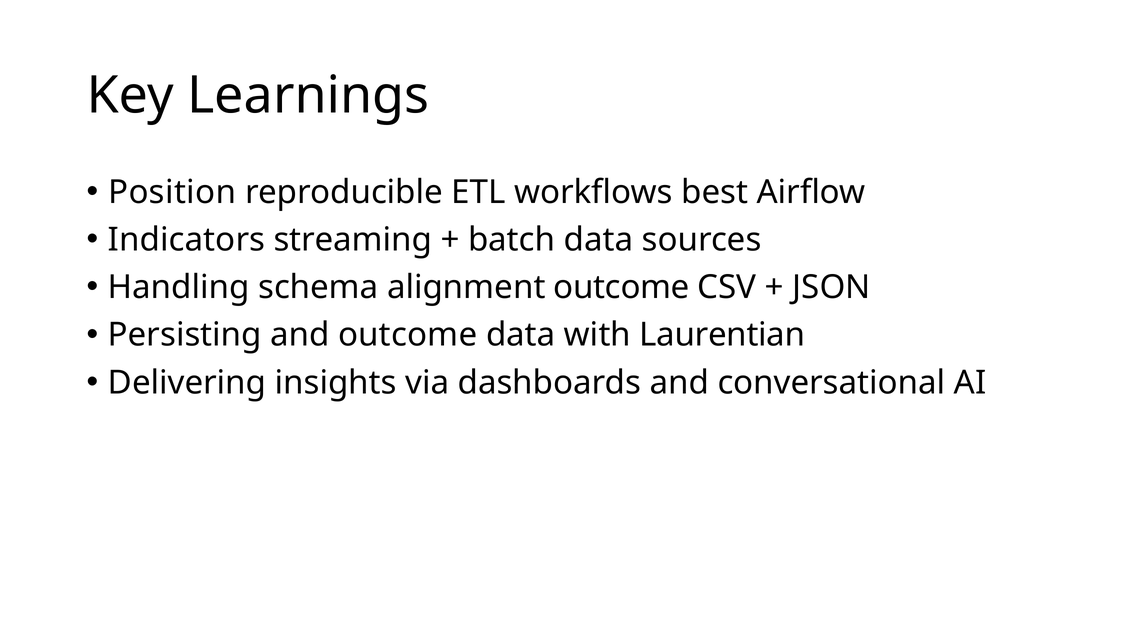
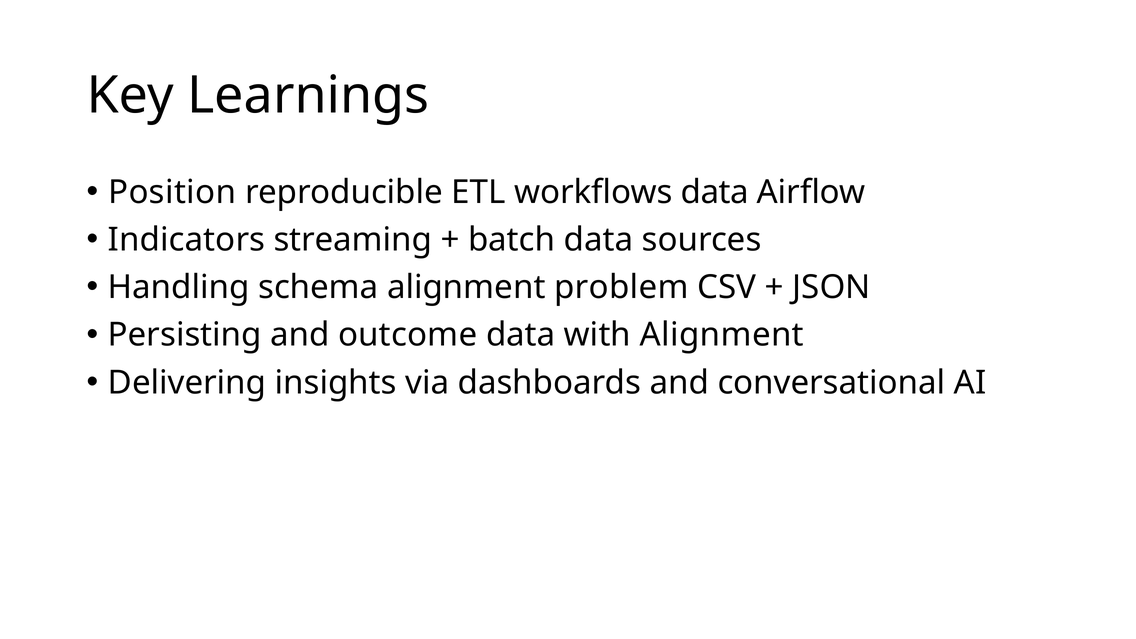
workflows best: best -> data
alignment outcome: outcome -> problem
with Laurentian: Laurentian -> Alignment
